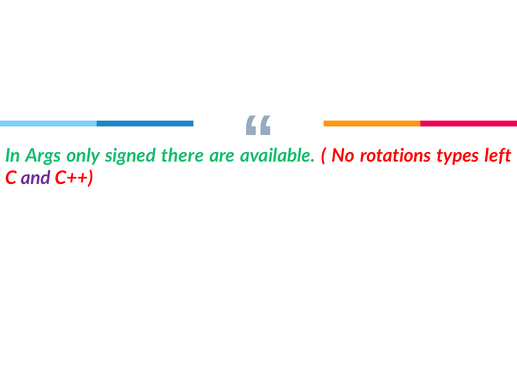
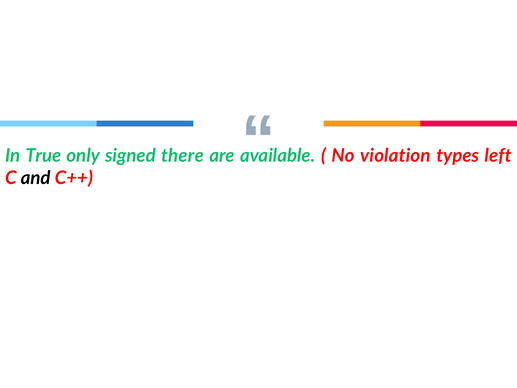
Args: Args -> True
rotations: rotations -> violation
and colour: purple -> black
